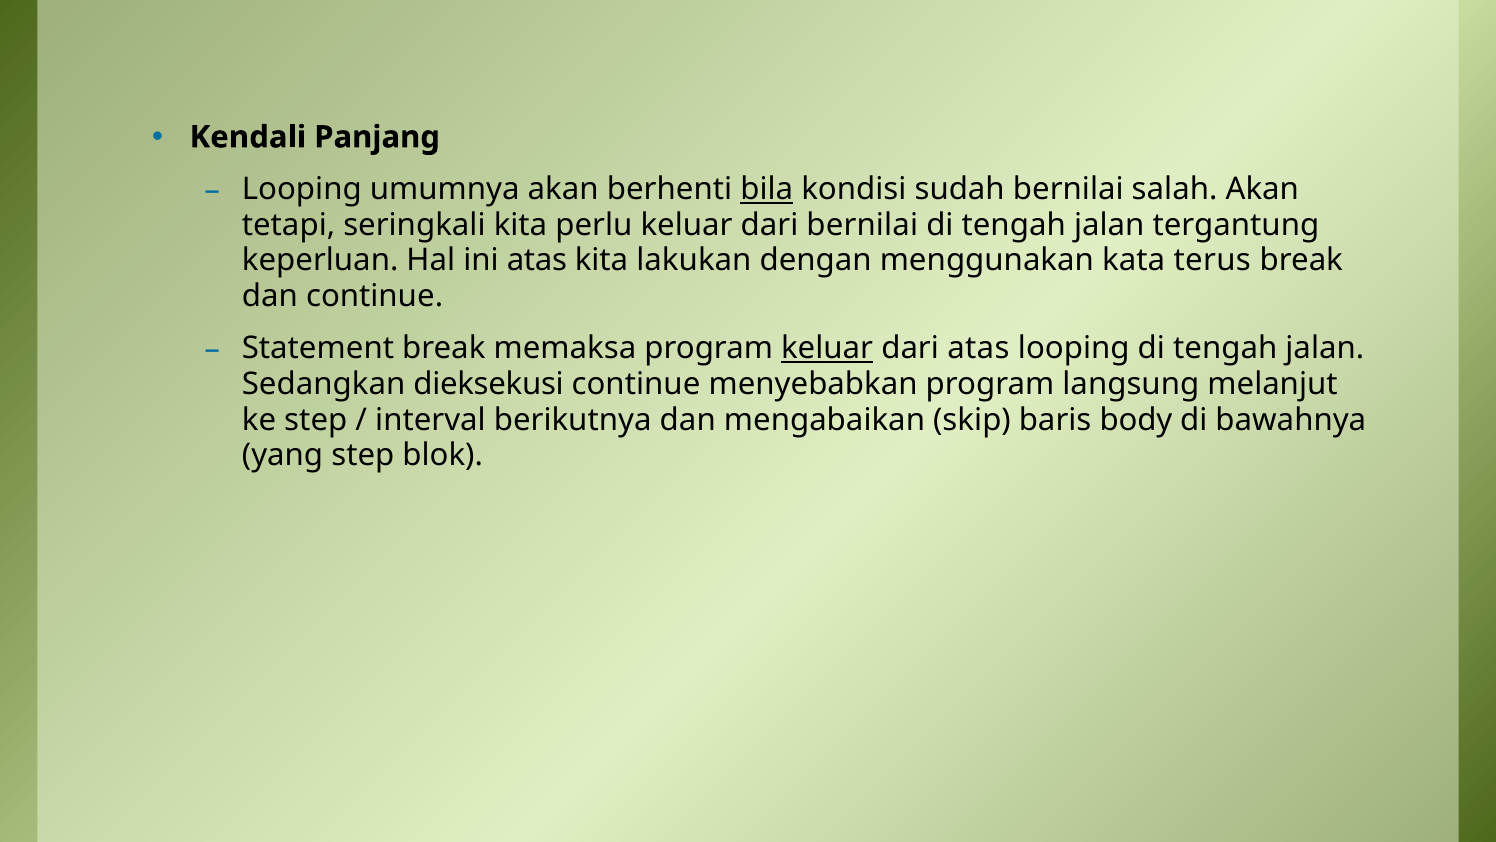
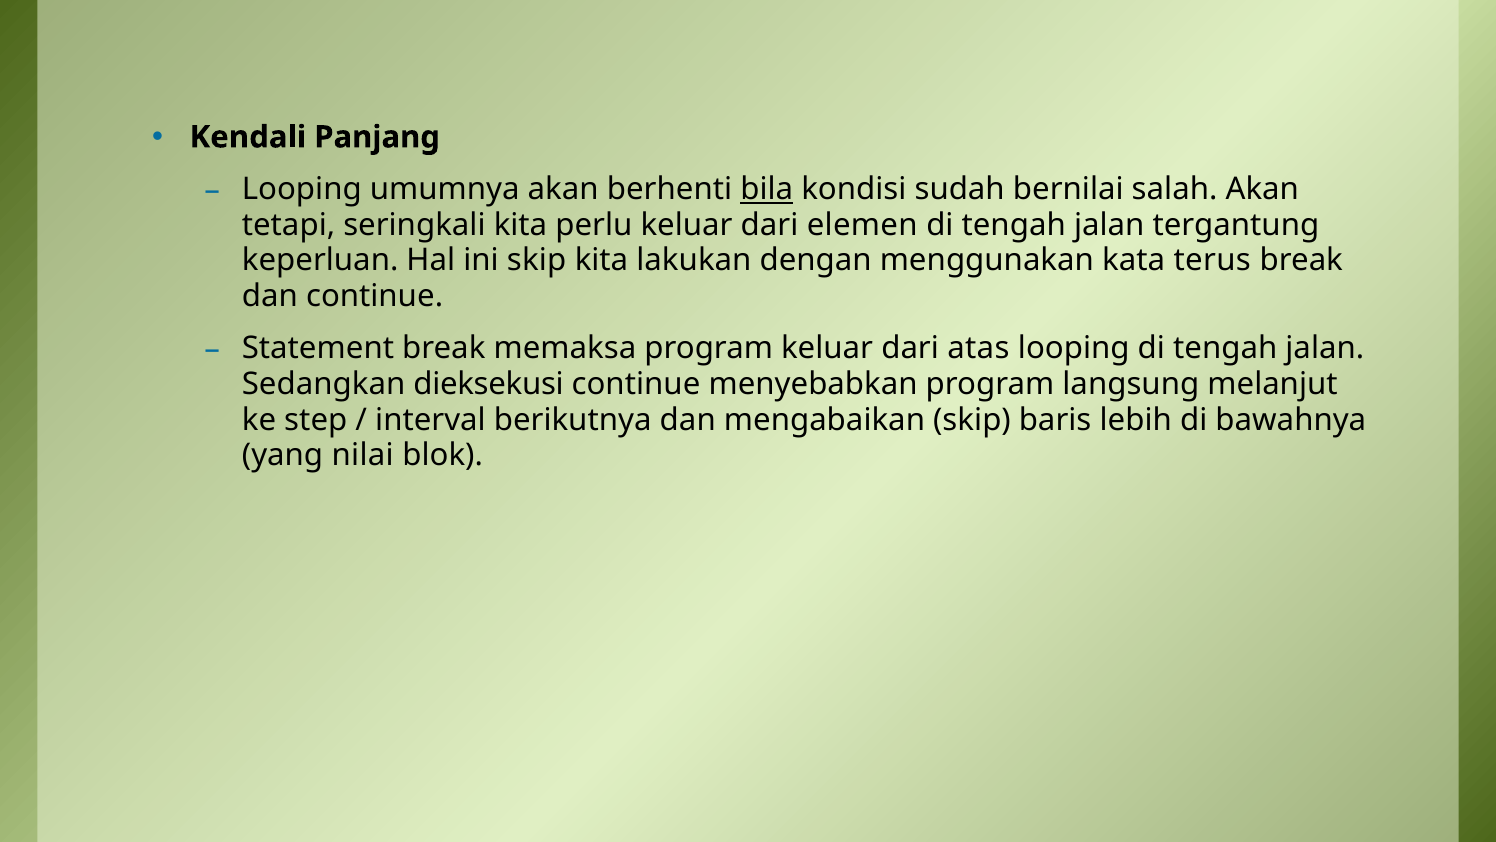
dari bernilai: bernilai -> elemen
ini atas: atas -> skip
keluar at (827, 348) underline: present -> none
body: body -> lebih
yang step: step -> nilai
